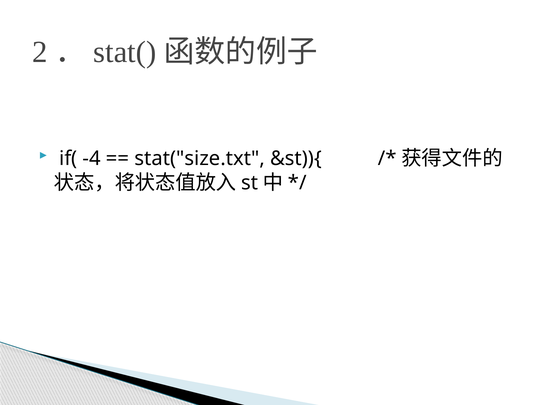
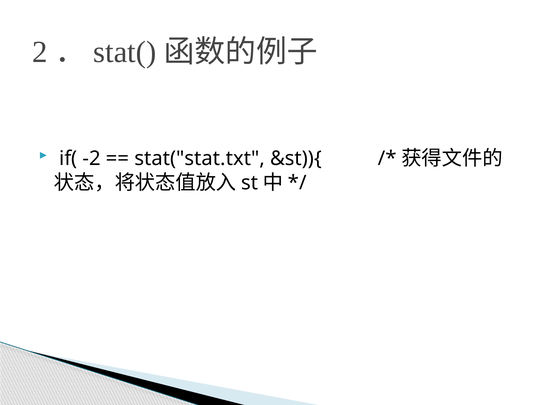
-4: -4 -> -2
stat("size.txt: stat("size.txt -> stat("stat.txt
